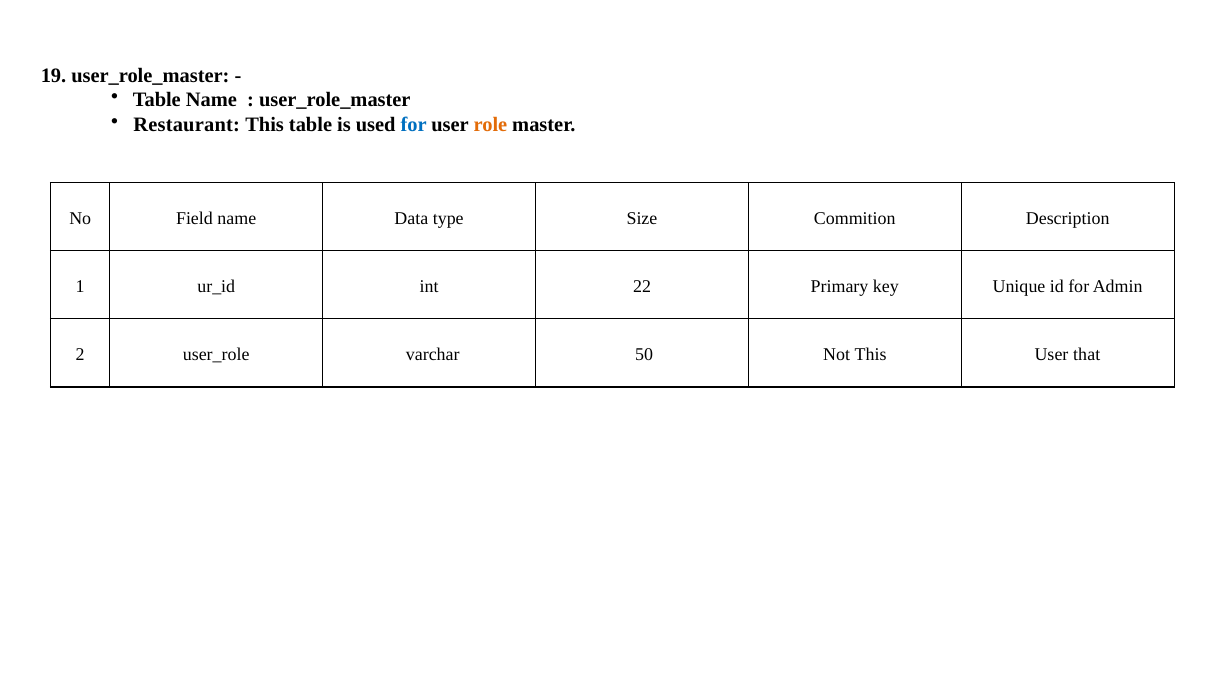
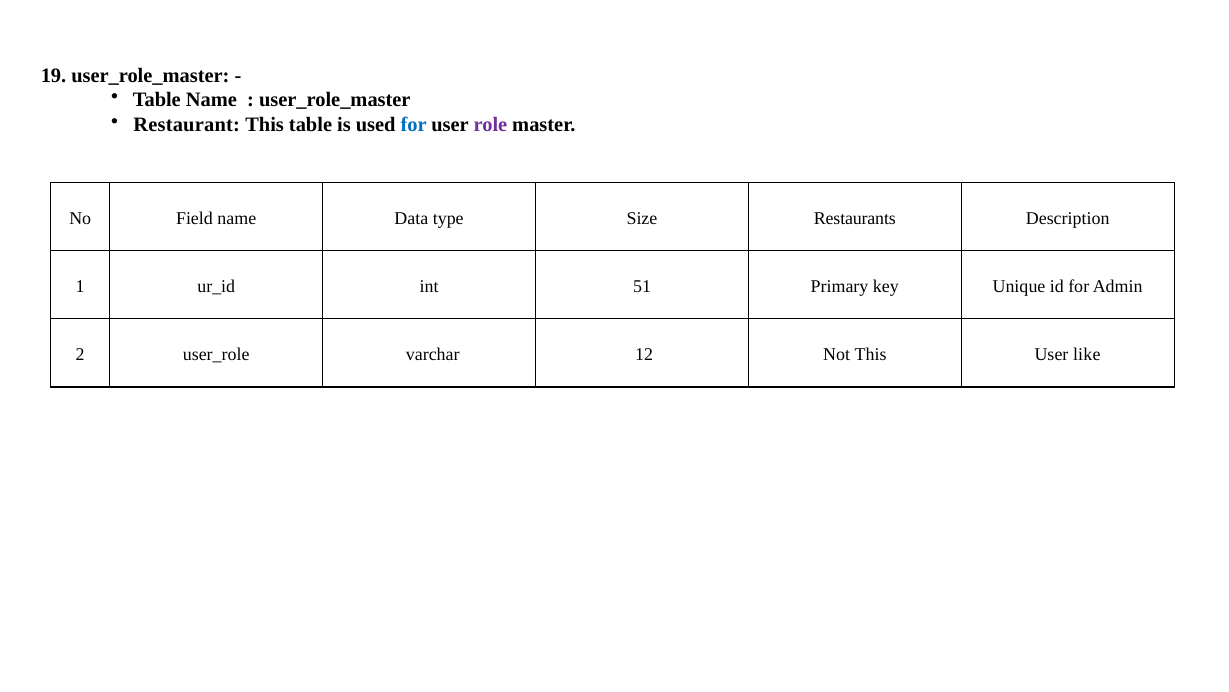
role colour: orange -> purple
Commition: Commition -> Restaurants
22: 22 -> 51
50: 50 -> 12
that: that -> like
